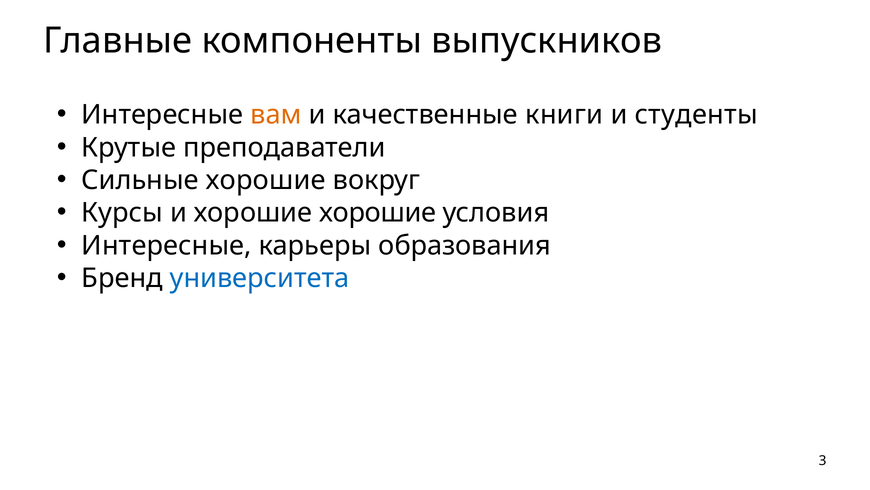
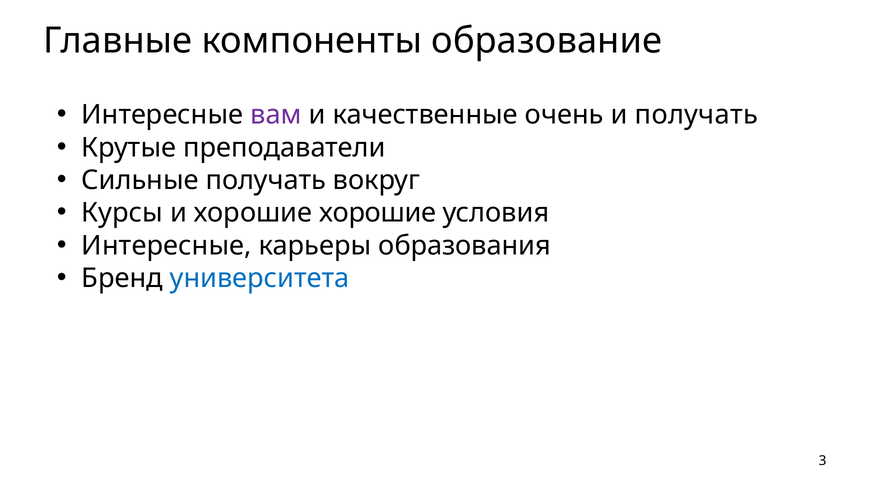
выпускников: выпускников -> образование
вам colour: orange -> purple
книги: книги -> очень
и студенты: студенты -> получать
Сильные хорошие: хорошие -> получать
